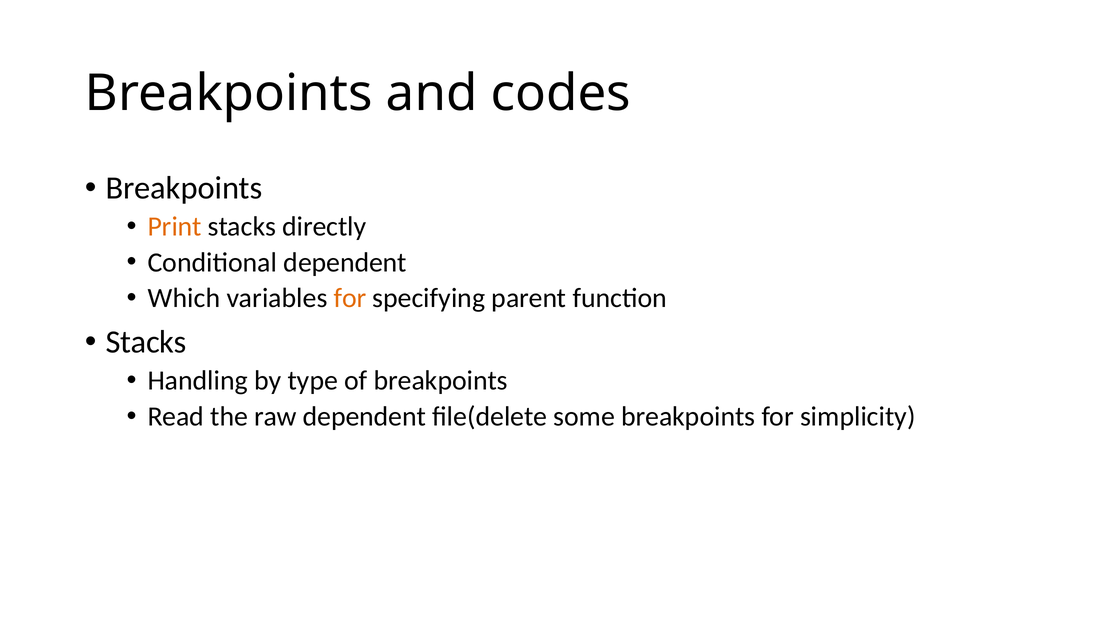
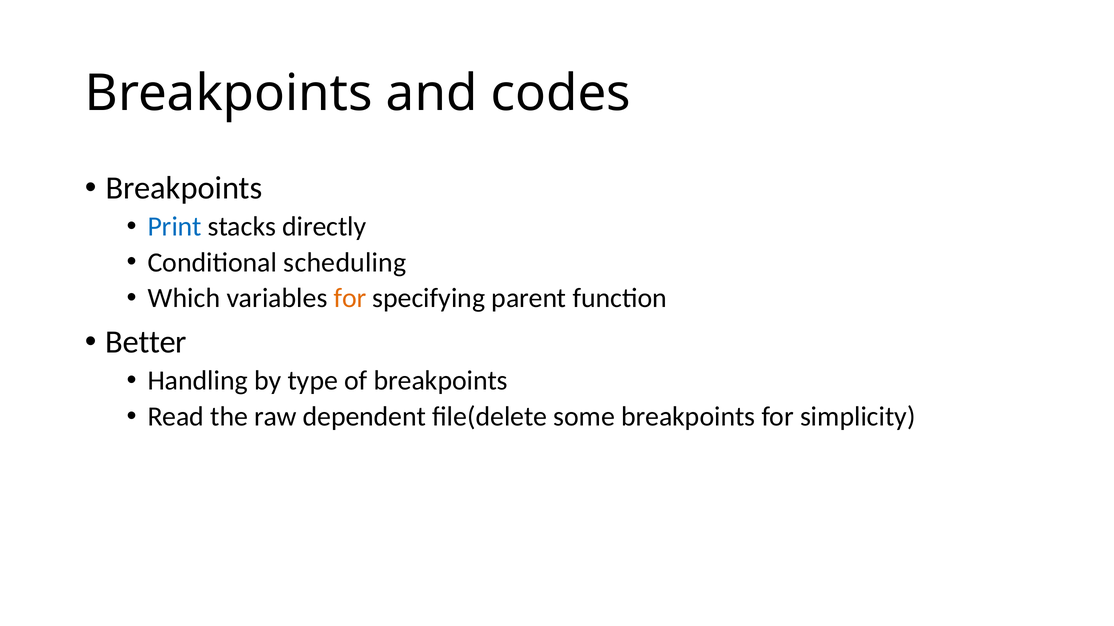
Print colour: orange -> blue
Conditional dependent: dependent -> scheduling
Stacks at (146, 343): Stacks -> Better
